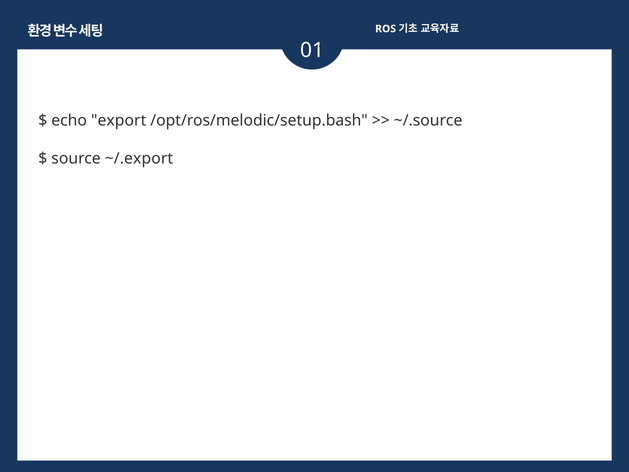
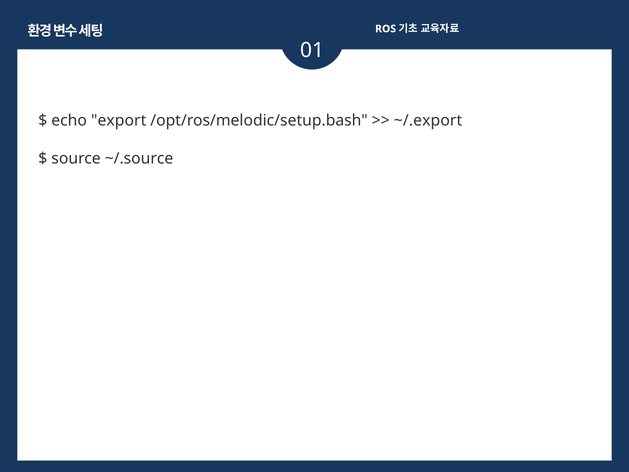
~/.source: ~/.source -> ~/.export
~/.export: ~/.export -> ~/.source
